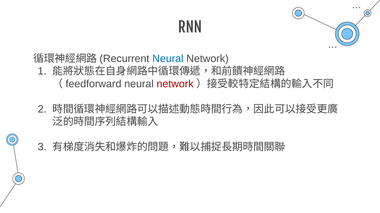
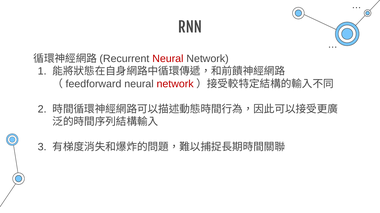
Neural at (168, 59) colour: blue -> red
